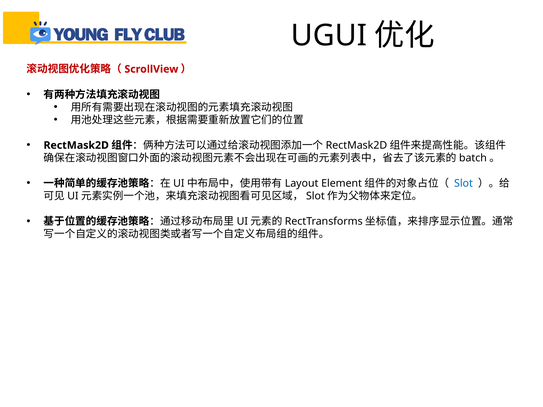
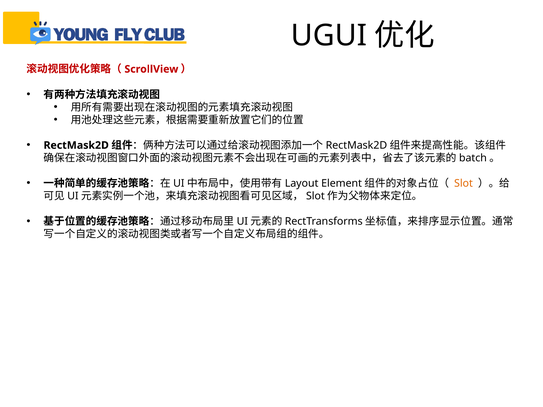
Slot colour: blue -> orange
